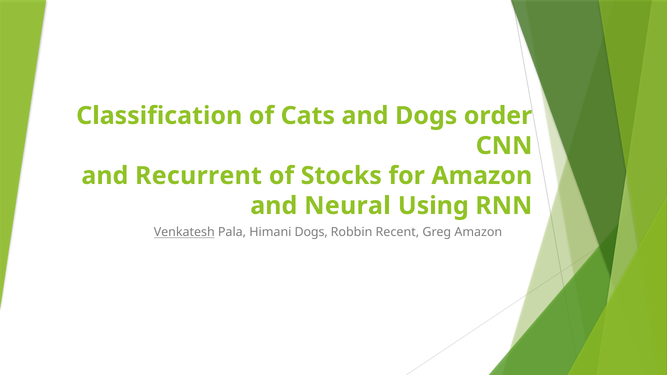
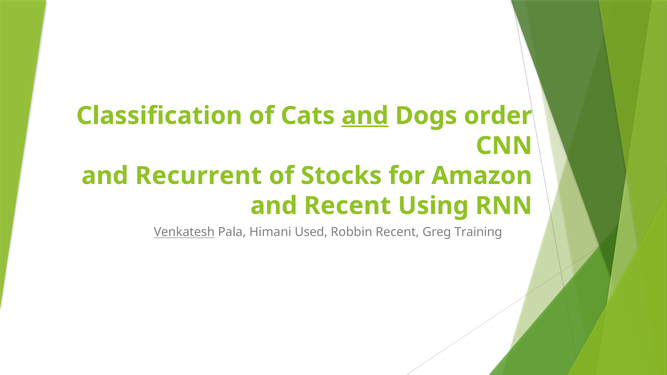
and at (365, 116) underline: none -> present
and Neural: Neural -> Recent
Himani Dogs: Dogs -> Used
Greg Amazon: Amazon -> Training
